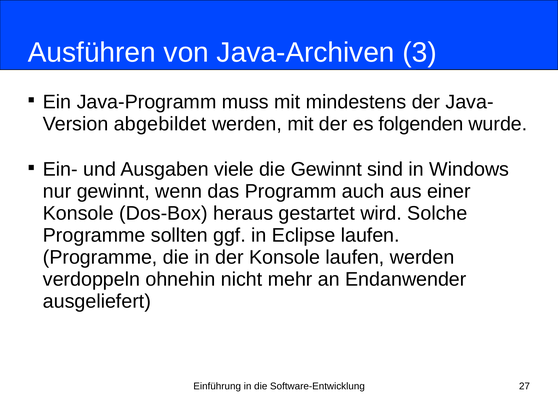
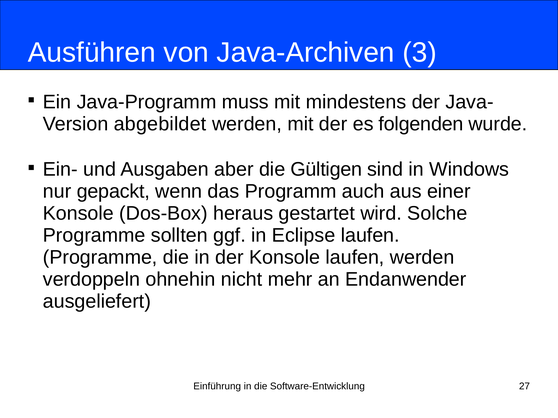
viele: viele -> aber
die Gewinnt: Gewinnt -> Gültigen
nur gewinnt: gewinnt -> gepackt
